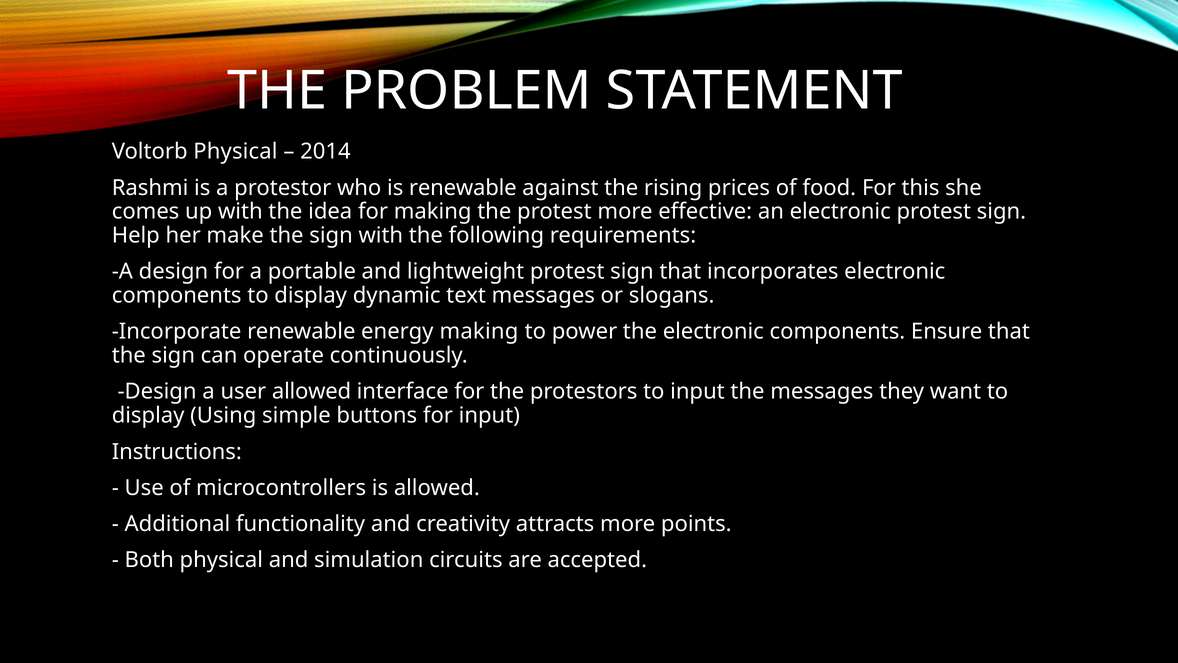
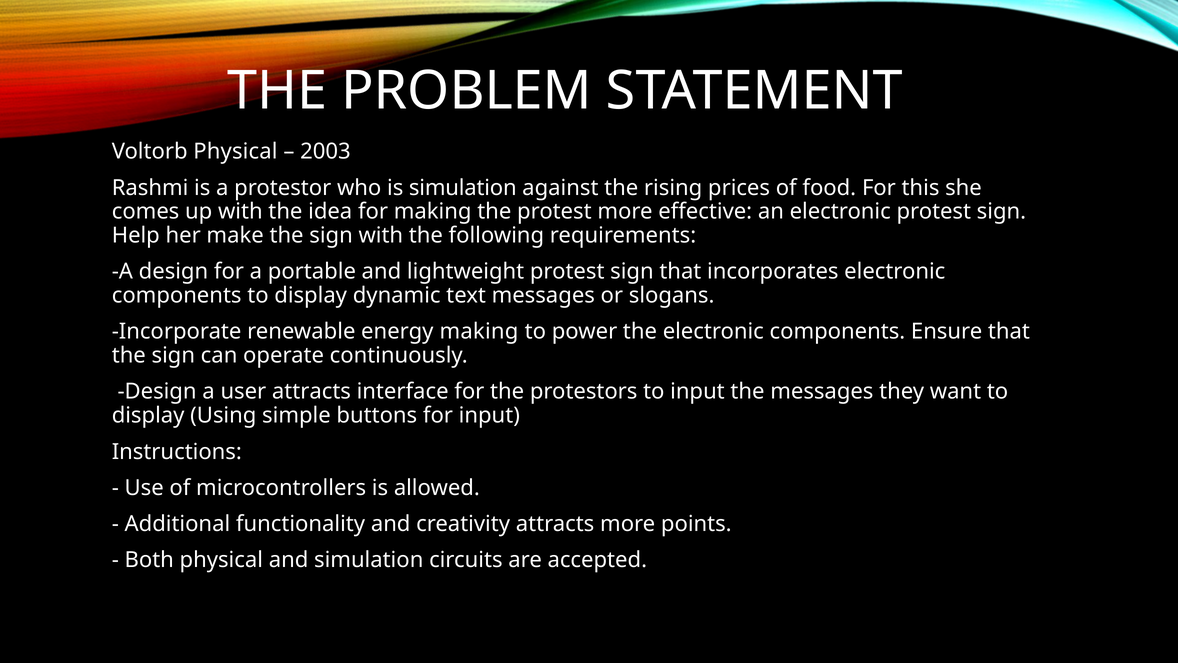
2014: 2014 -> 2003
is renewable: renewable -> simulation
user allowed: allowed -> attracts
